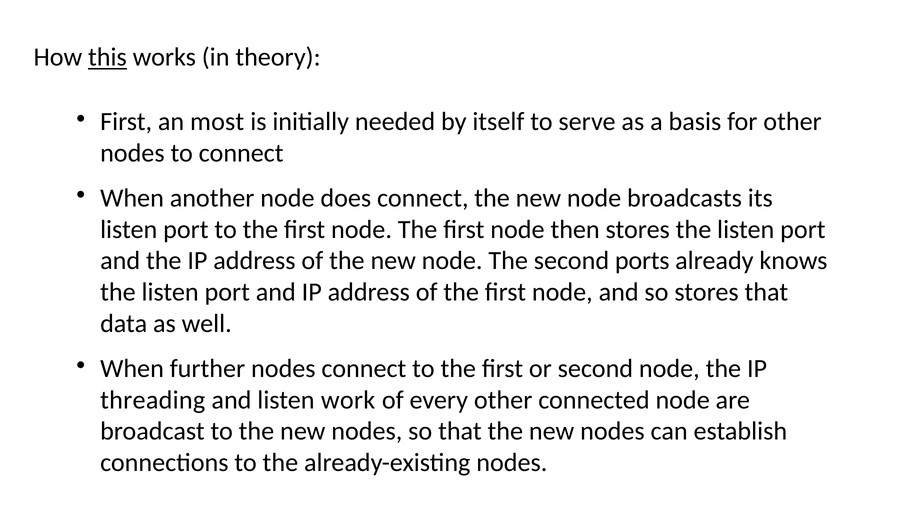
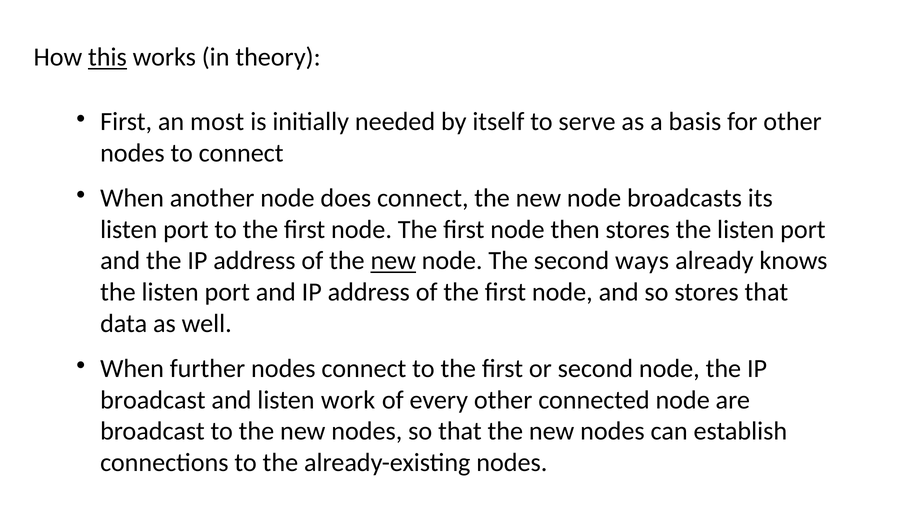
new at (393, 261) underline: none -> present
ports: ports -> ways
threading at (153, 400): threading -> broadcast
